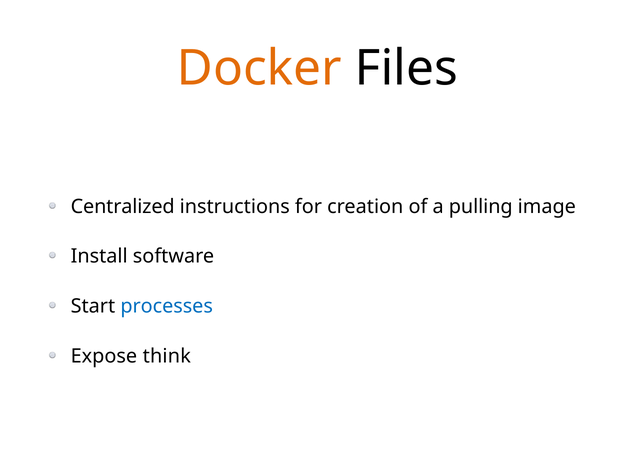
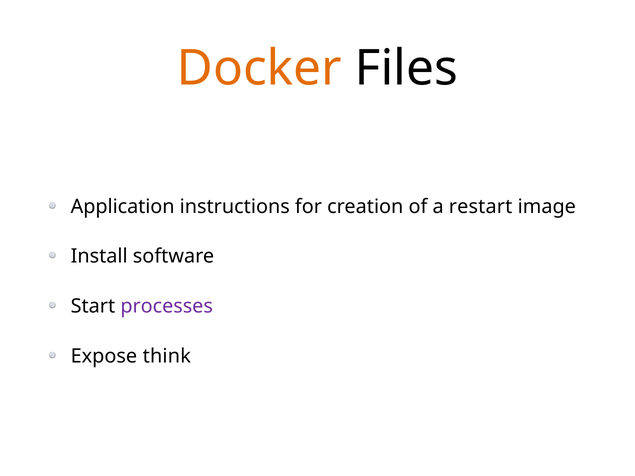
Centralized: Centralized -> Application
pulling: pulling -> restart
processes colour: blue -> purple
